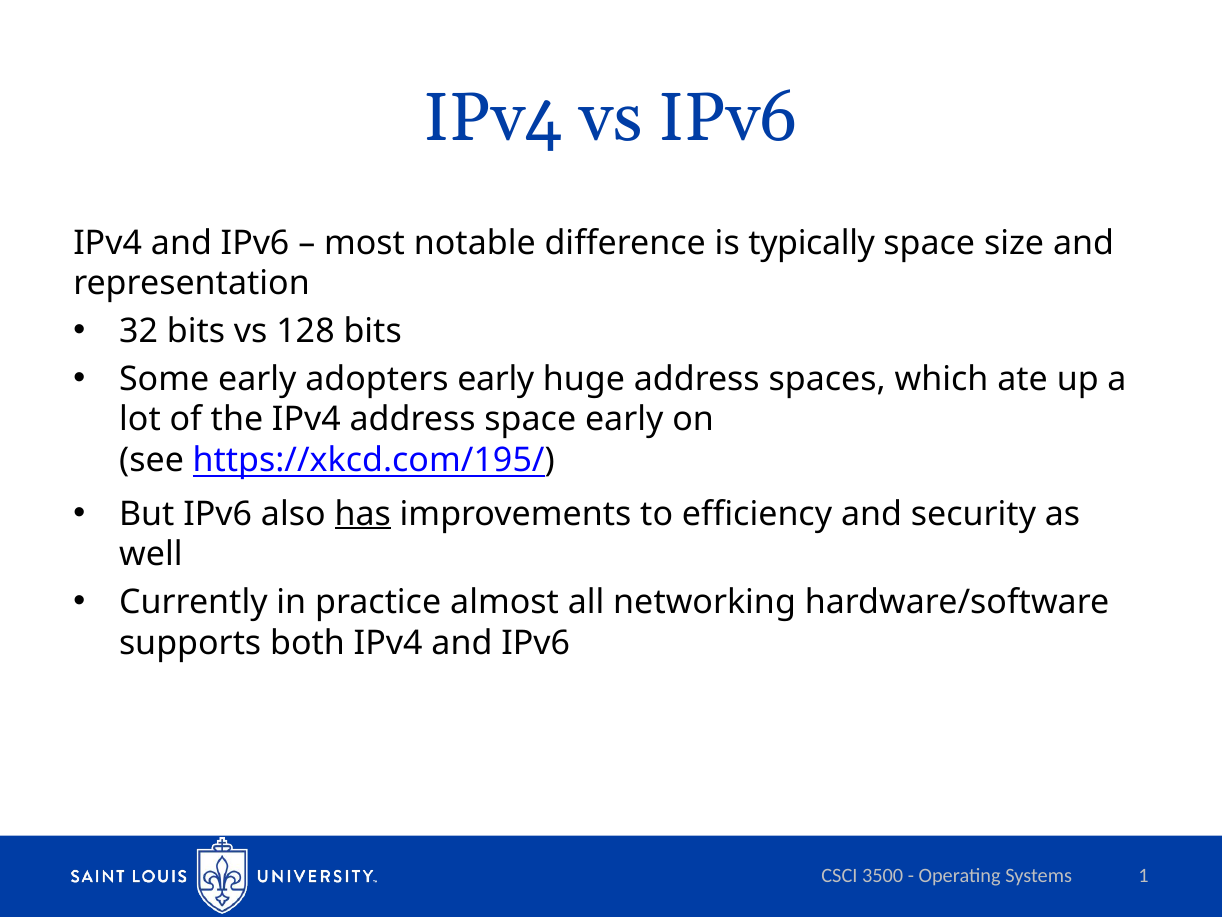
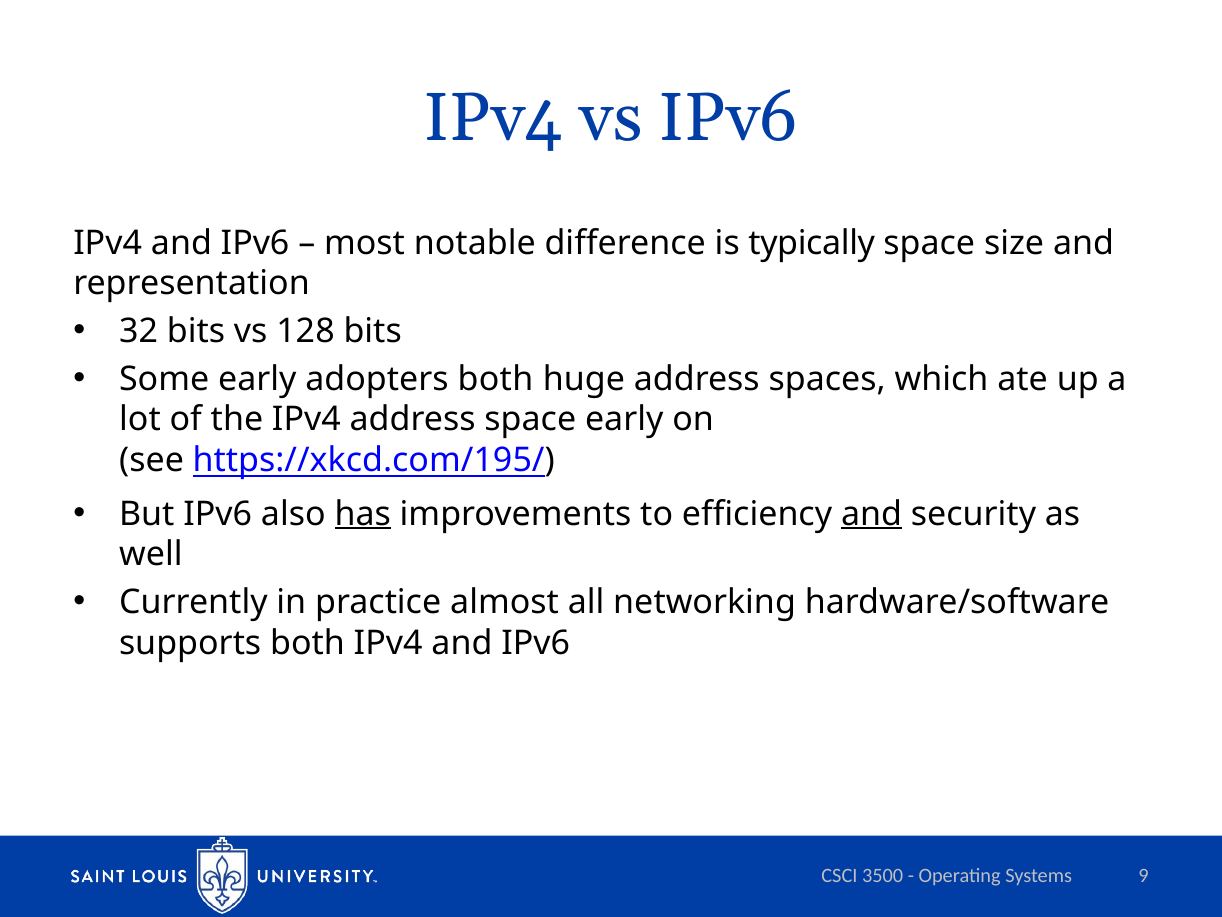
adopters early: early -> both
and at (872, 514) underline: none -> present
1: 1 -> 9
